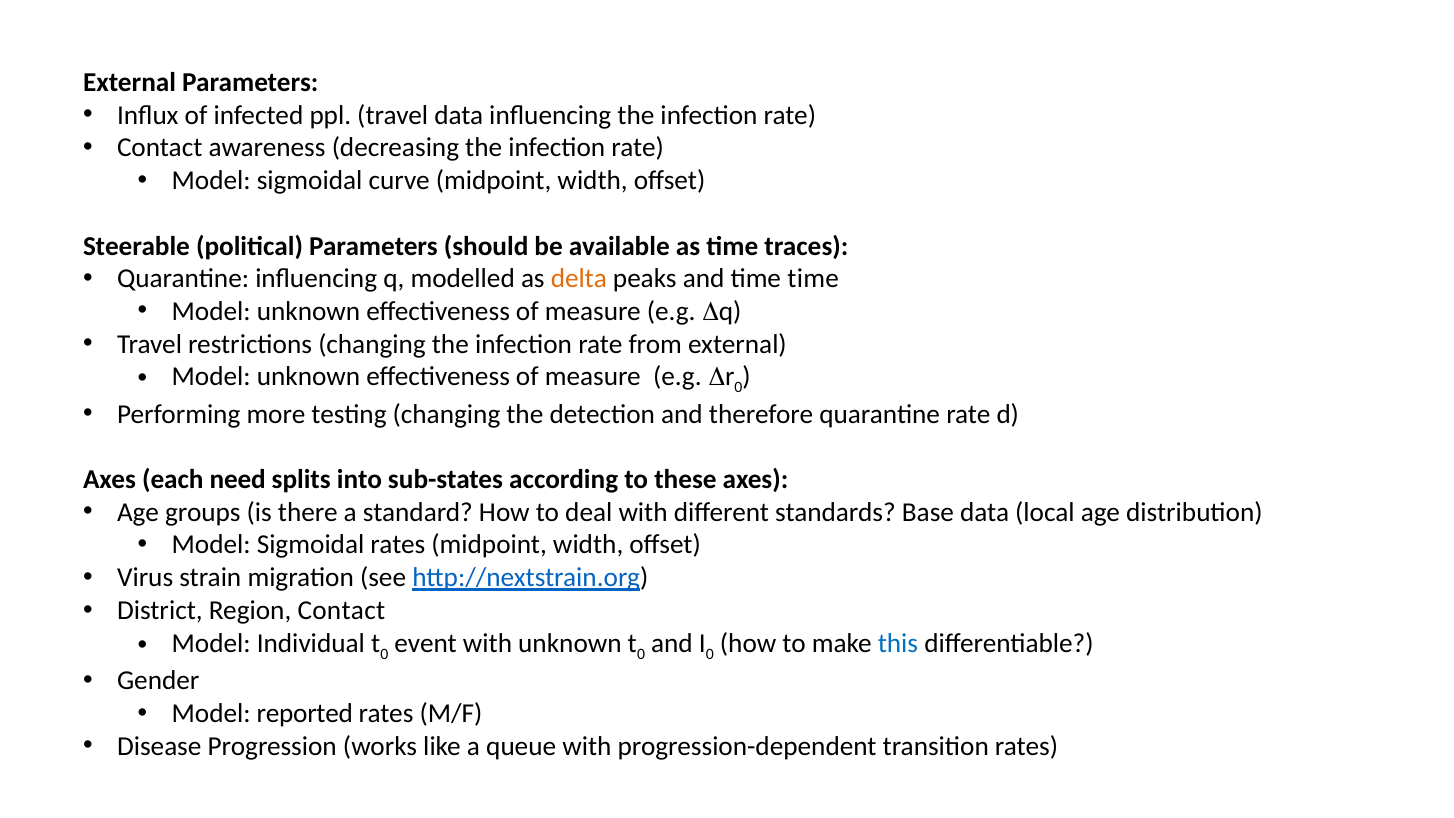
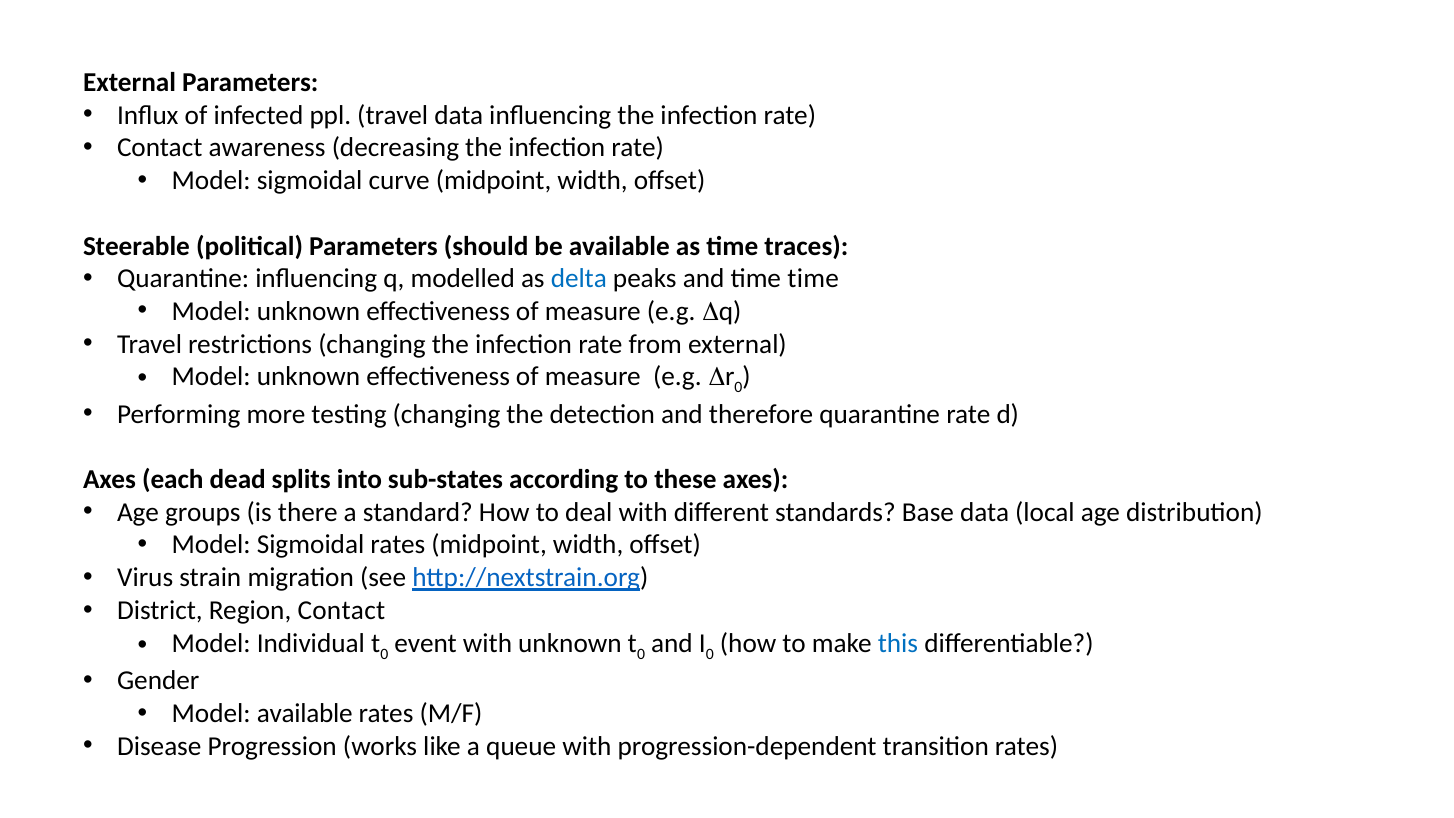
delta colour: orange -> blue
need: need -> dead
Model reported: reported -> available
